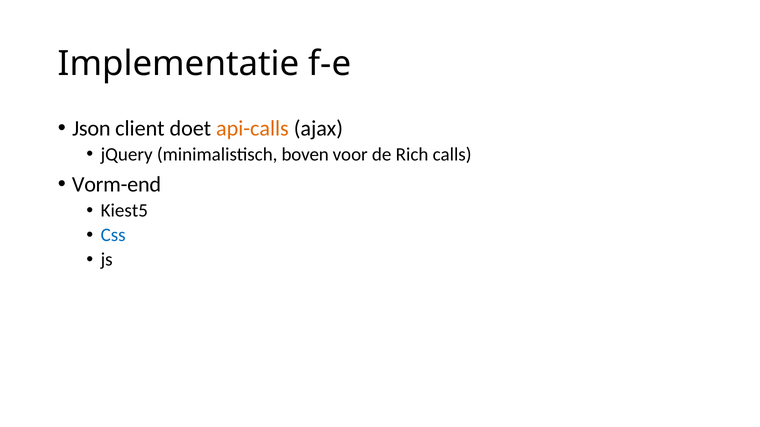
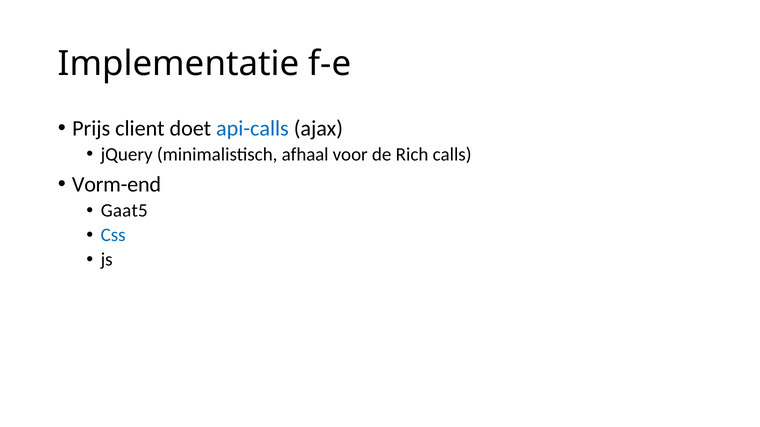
Json: Json -> Prijs
api-calls colour: orange -> blue
boven: boven -> afhaal
Kiest5: Kiest5 -> Gaat5
